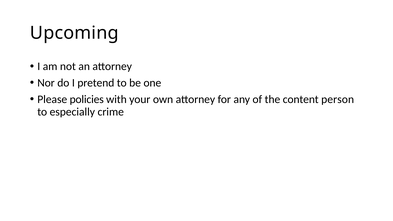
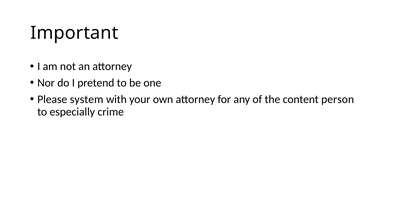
Upcoming: Upcoming -> Important
policies: policies -> system
